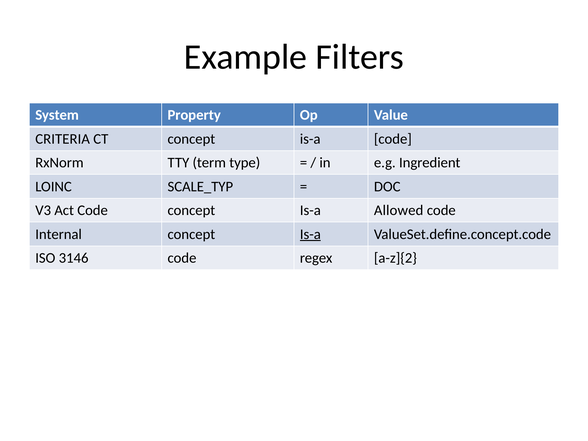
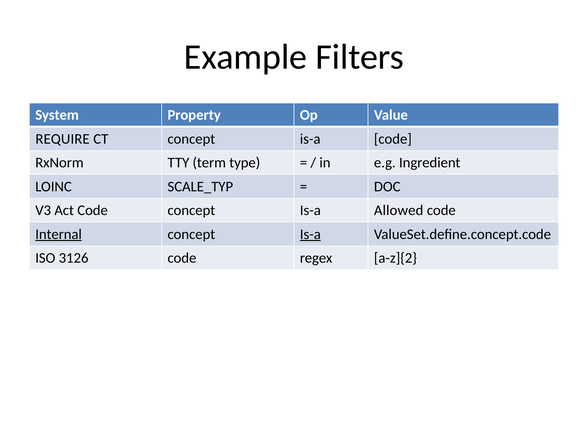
CRITERIA: CRITERIA -> REQUIRE
Internal underline: none -> present
3146: 3146 -> 3126
